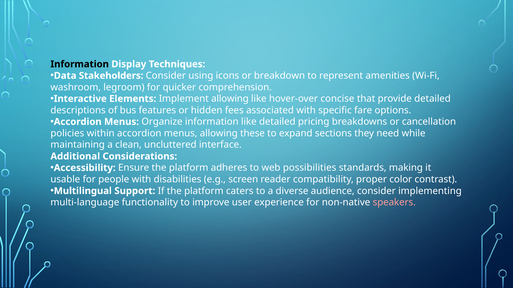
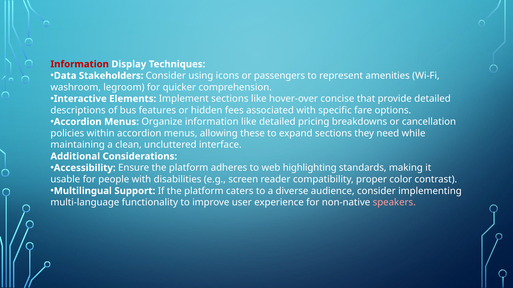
Information at (80, 64) colour: black -> red
breakdown: breakdown -> passengers
Implement allowing: allowing -> sections
possibilities: possibilities -> highlighting
